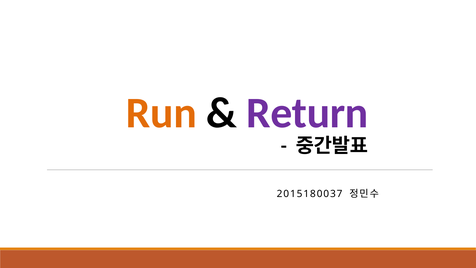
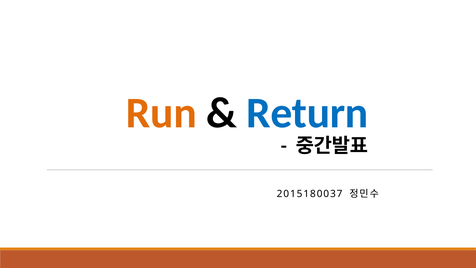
Return colour: purple -> blue
